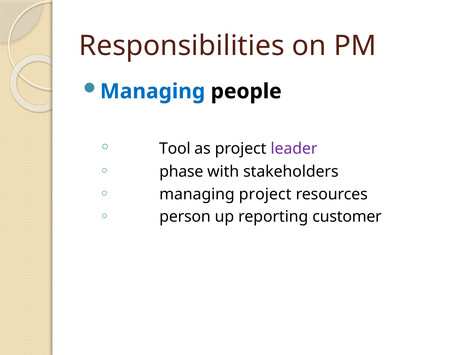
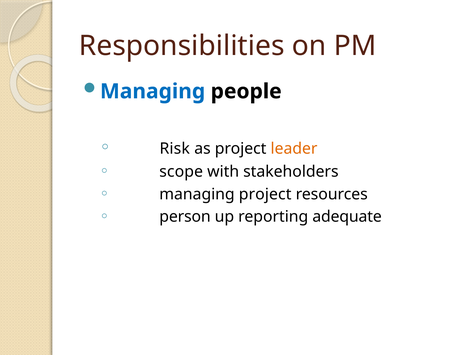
Tool: Tool -> Risk
leader colour: purple -> orange
phase: phase -> scope
customer: customer -> adequate
